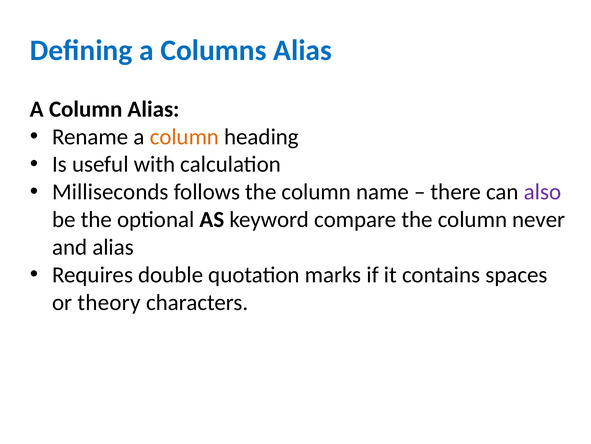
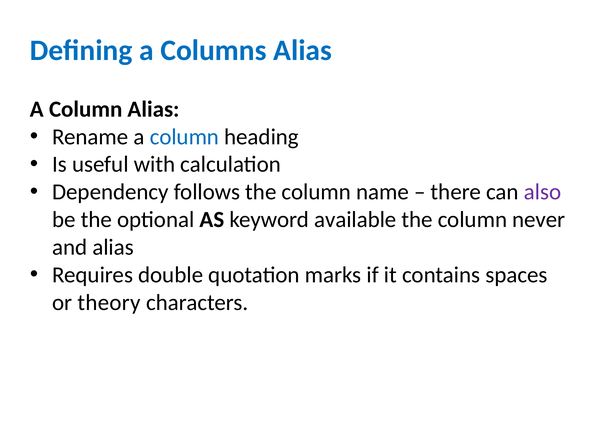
column at (184, 137) colour: orange -> blue
Milliseconds: Milliseconds -> Dependency
compare: compare -> available
